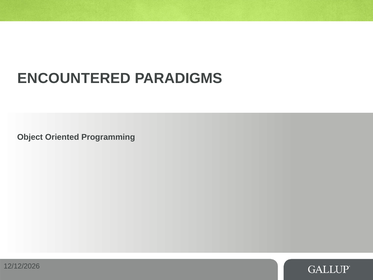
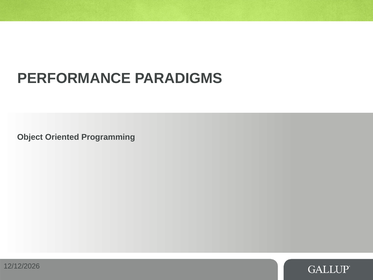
ENCOUNTERED: ENCOUNTERED -> PERFORMANCE
